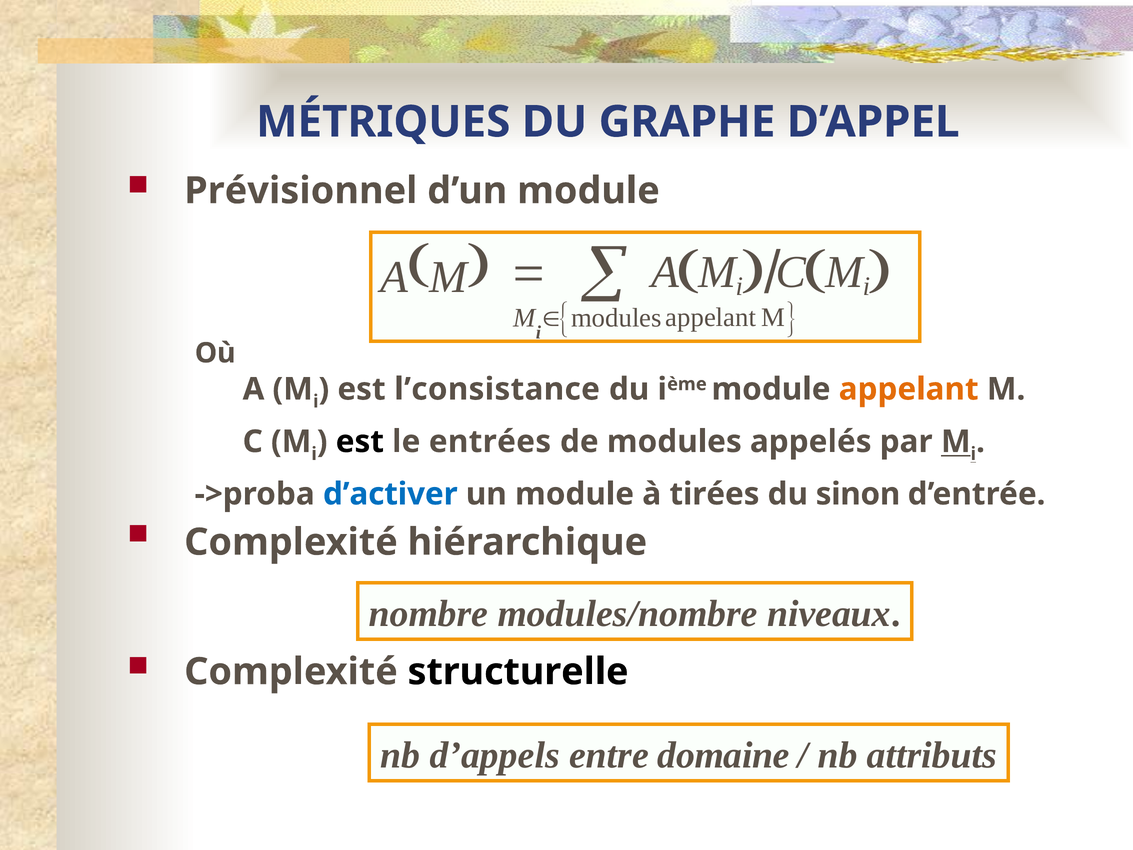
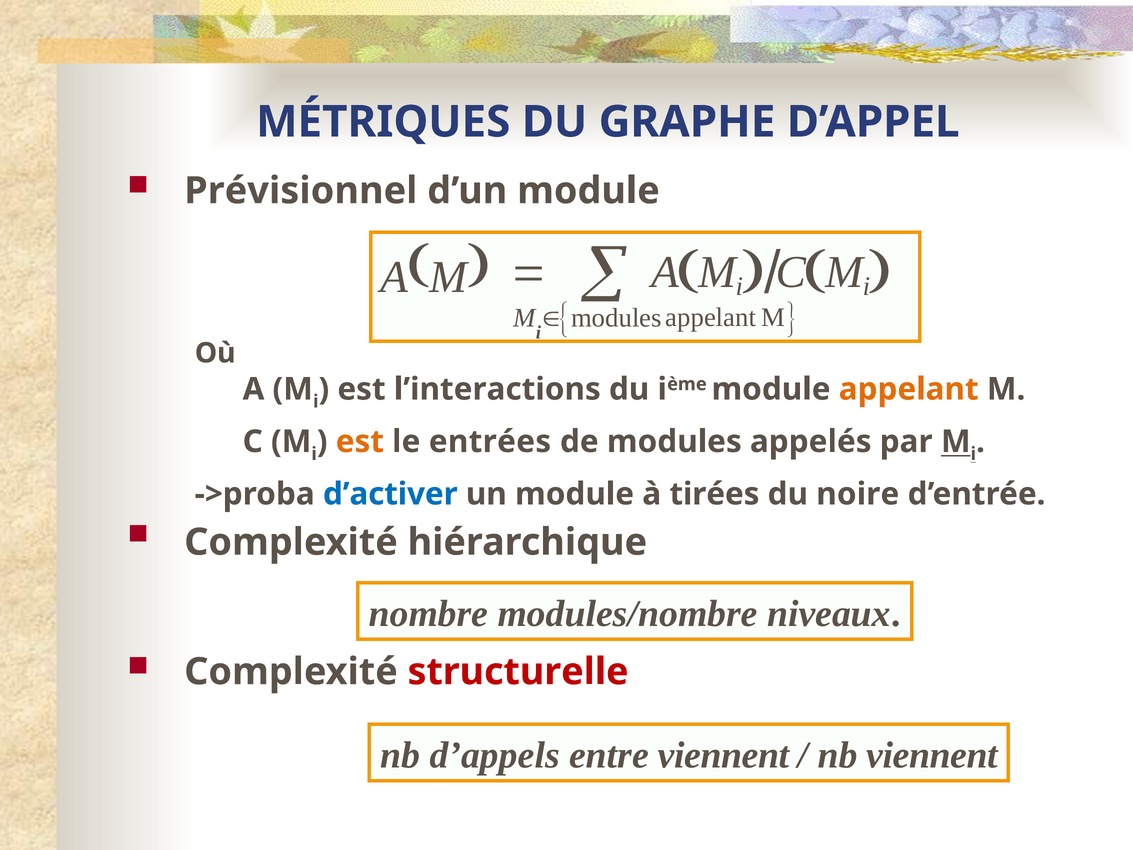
l’consistance: l’consistance -> l’interactions
est at (360, 442) colour: black -> orange
sinon: sinon -> noire
structurelle colour: black -> red
entre domaine: domaine -> viennent
nb attributs: attributs -> viennent
